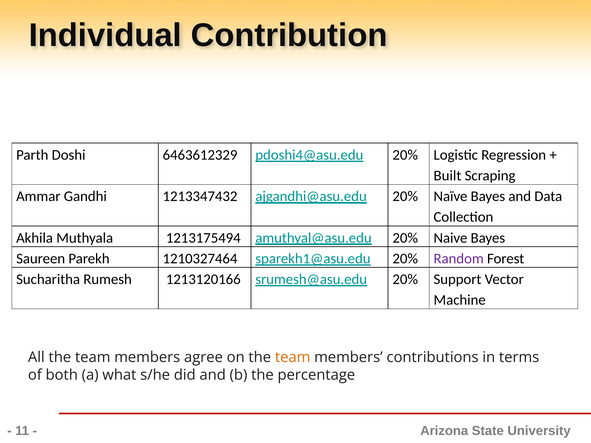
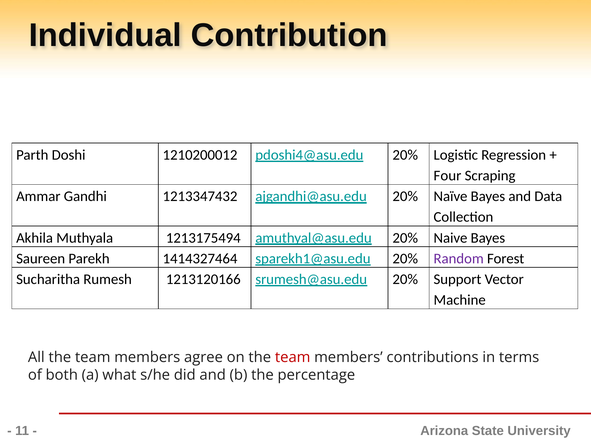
6463612329: 6463612329 -> 1210200012
Built: Built -> Four
1210327464: 1210327464 -> 1414327464
team at (293, 358) colour: orange -> red
